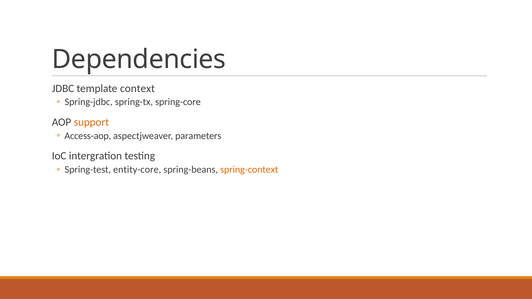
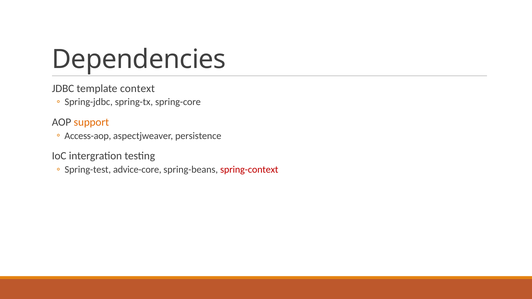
parameters: parameters -> persistence
entity-core: entity-core -> advice-core
spring-context colour: orange -> red
